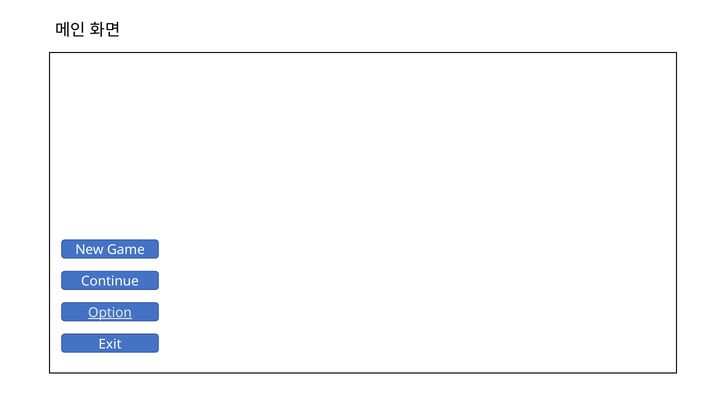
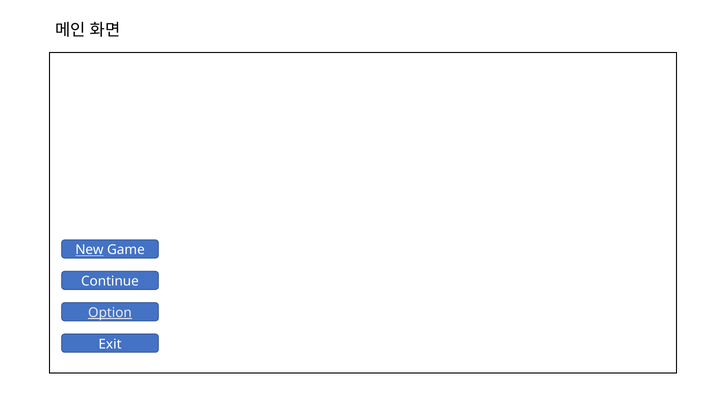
New underline: none -> present
